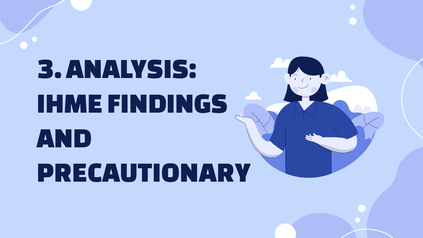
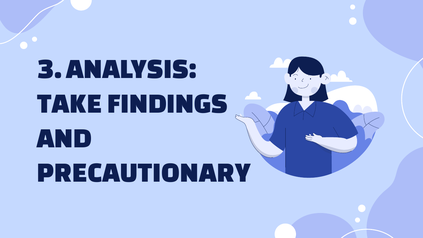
IHME: IHME -> TAKE
